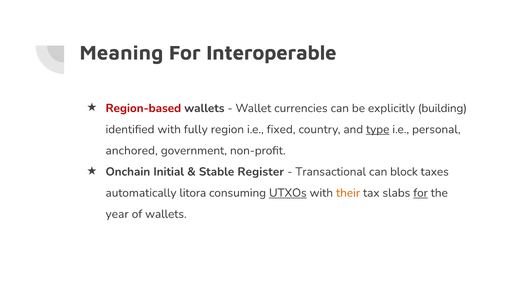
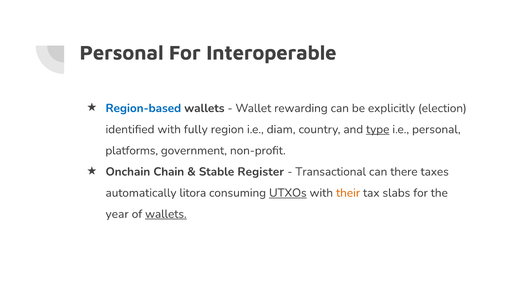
Meaning at (121, 53): Meaning -> Personal
Region-based colour: red -> blue
currencies: currencies -> rewarding
building: building -> election
fixed: fixed -> diam
anchored: anchored -> platforms
Initial: Initial -> Chain
block: block -> there
for at (421, 193) underline: present -> none
wallets at (166, 214) underline: none -> present
